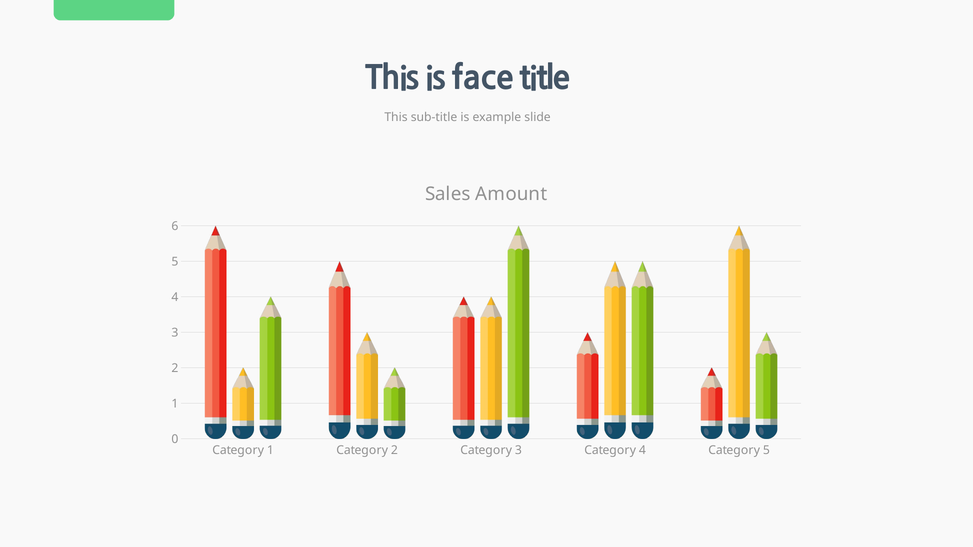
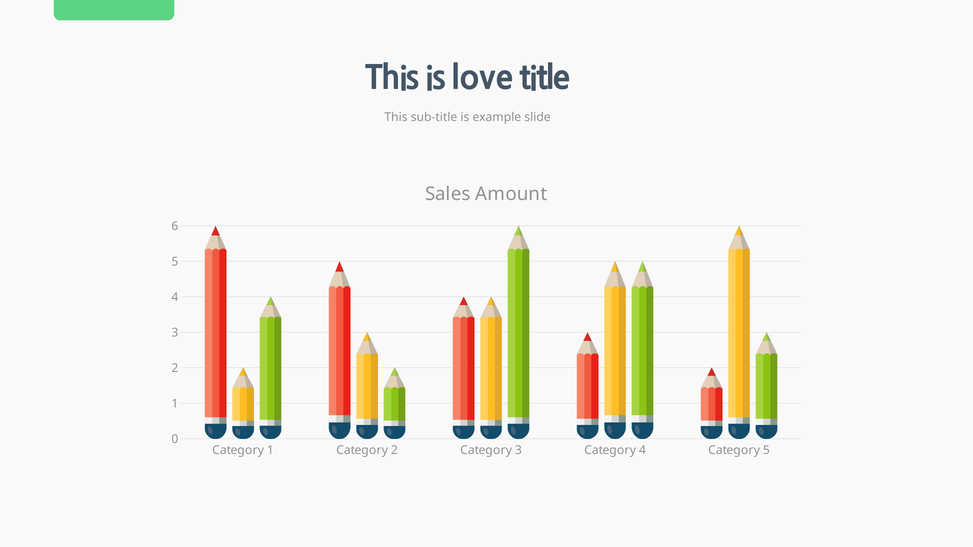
face: face -> love
